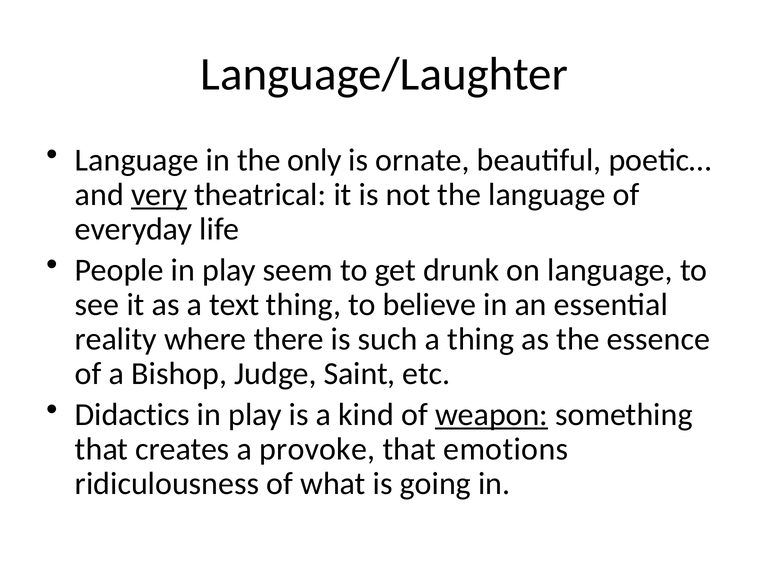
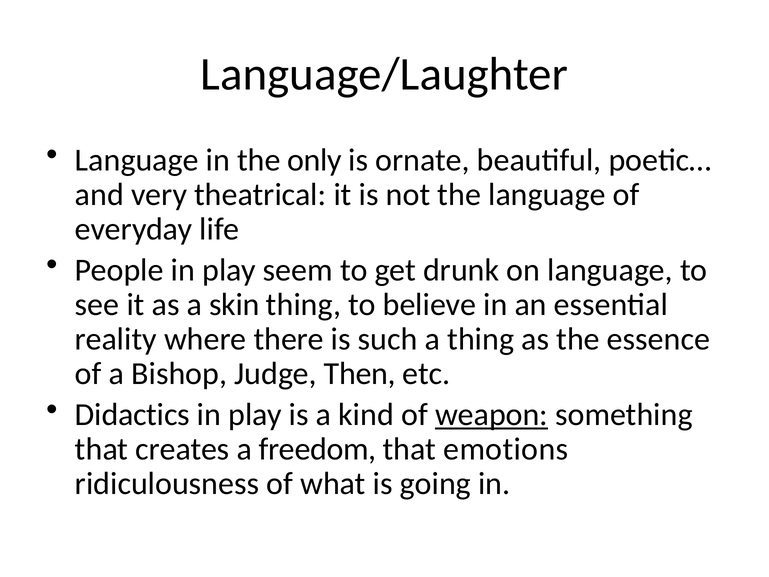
very underline: present -> none
text: text -> skin
Saint: Saint -> Then
provoke: provoke -> freedom
